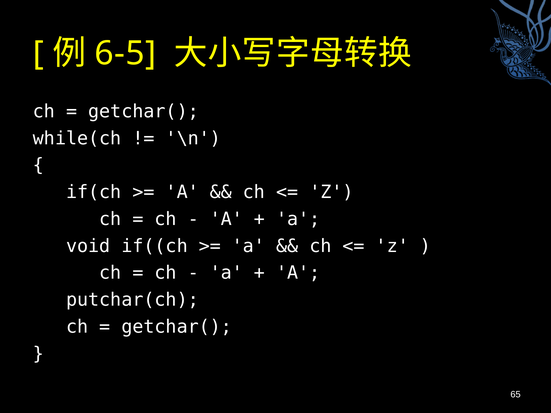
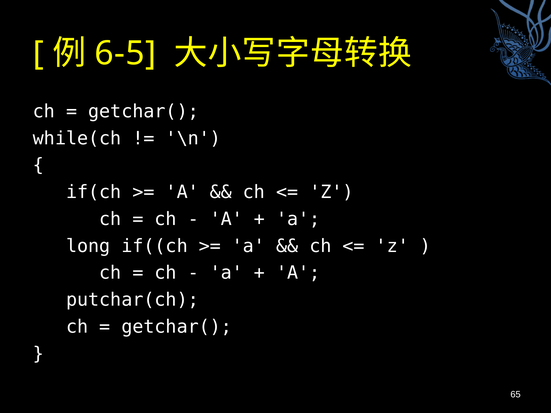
void: void -> long
